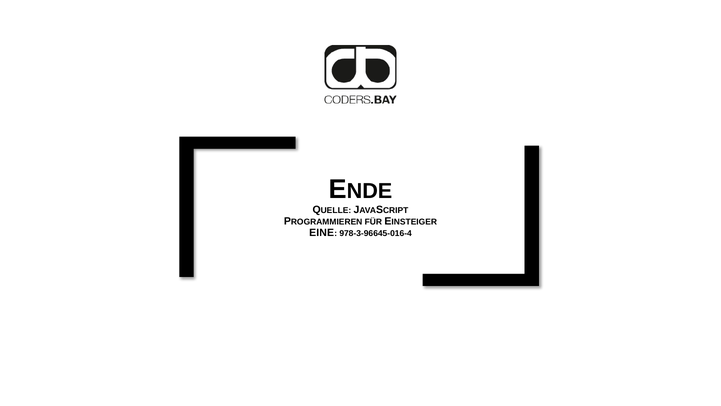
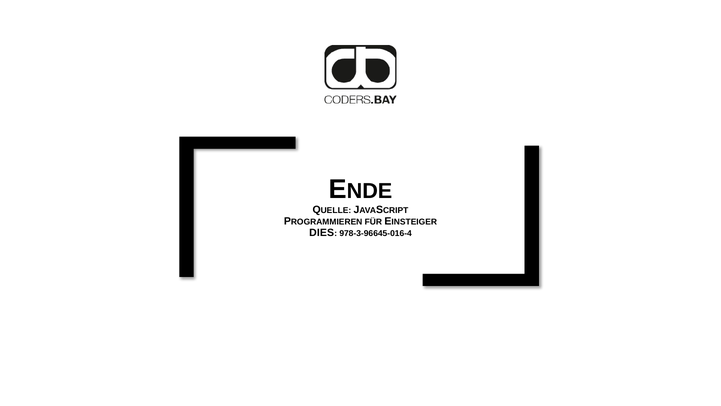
EINE: EINE -> DIES
